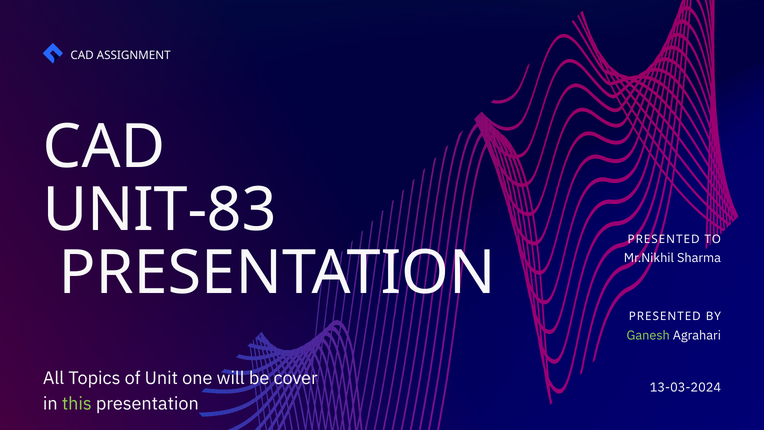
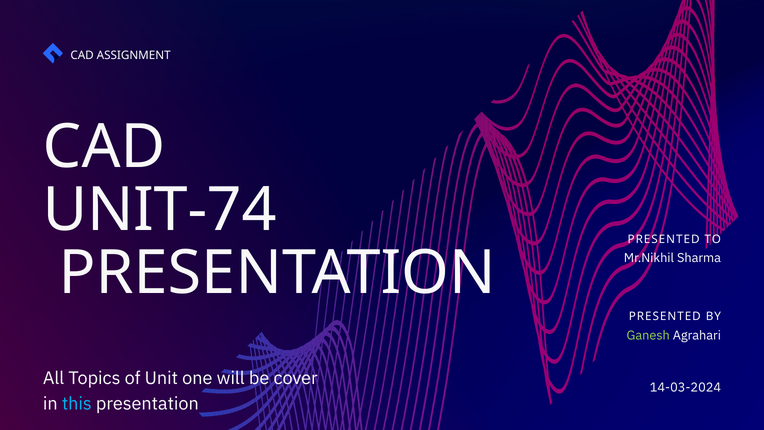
UNIT-83: UNIT-83 -> UNIT-74
13-03-2024: 13-03-2024 -> 14-03-2024
this colour: light green -> light blue
